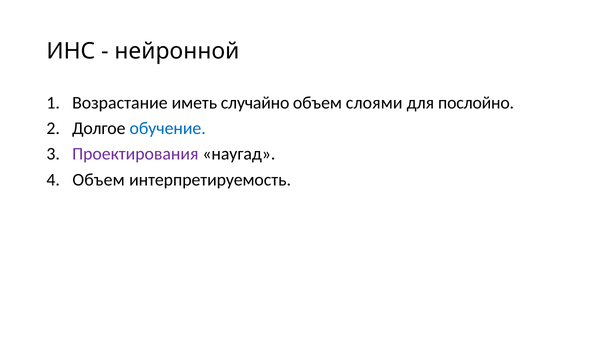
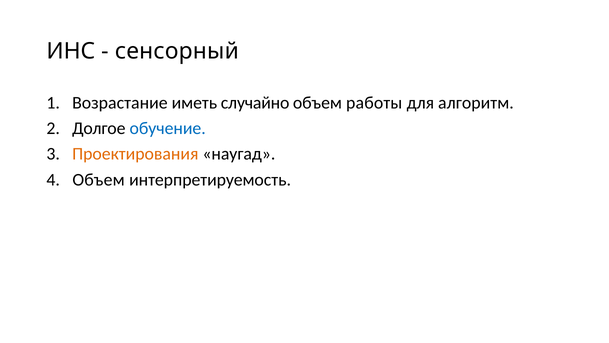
нейронной: нейронной -> сенсорный
слоями: слоями -> работы
послойно: послойно -> алгоритм
Проектирования colour: purple -> orange
